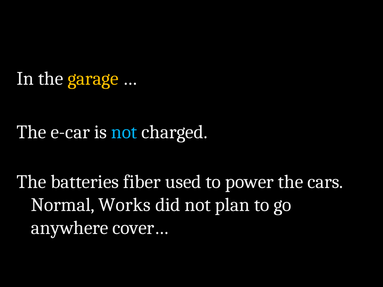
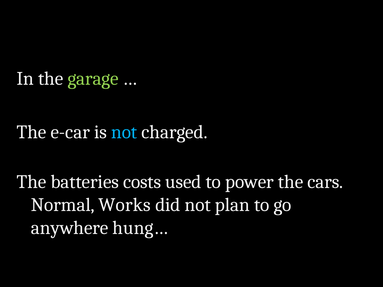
garage colour: yellow -> light green
fiber: fiber -> costs
cover…: cover… -> hung…
